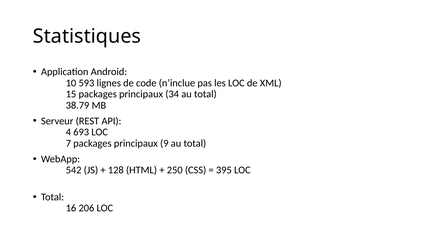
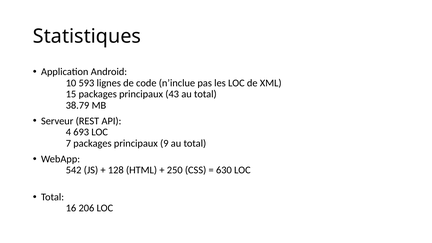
34: 34 -> 43
395: 395 -> 630
